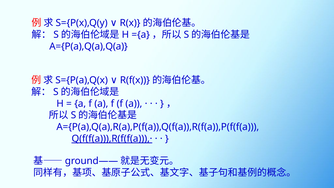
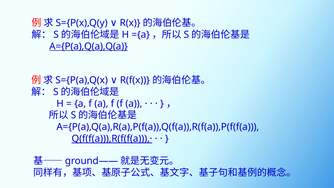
A={P(a),Q(a),Q(a underline: none -> present
